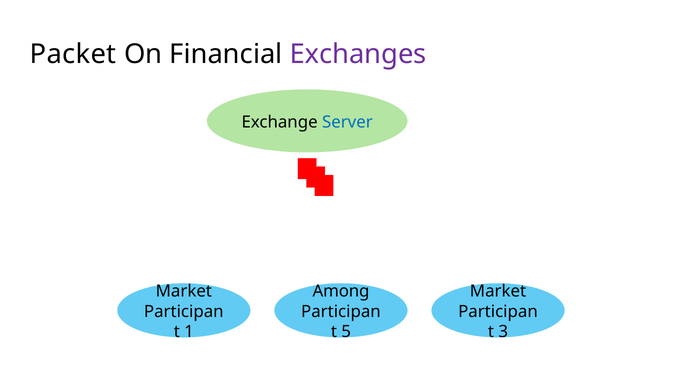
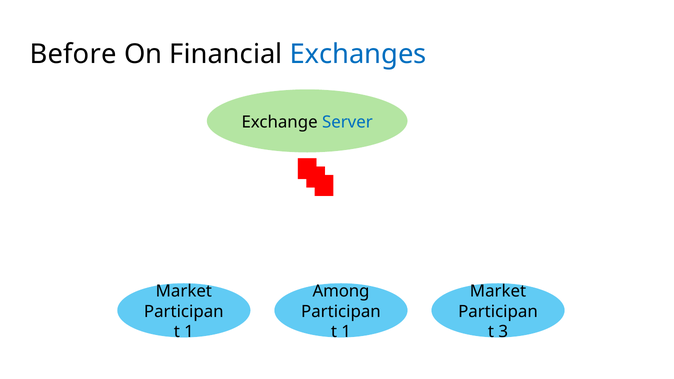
Packet: Packet -> Before
Exchanges colour: purple -> blue
5 at (346, 332): 5 -> 1
